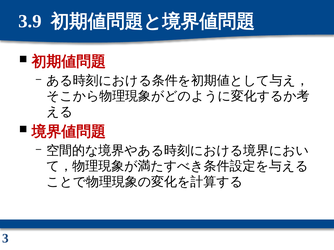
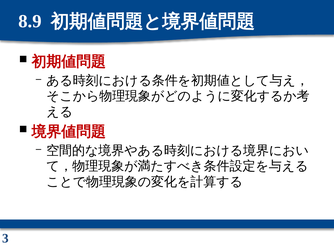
3.9: 3.9 -> 8.9
